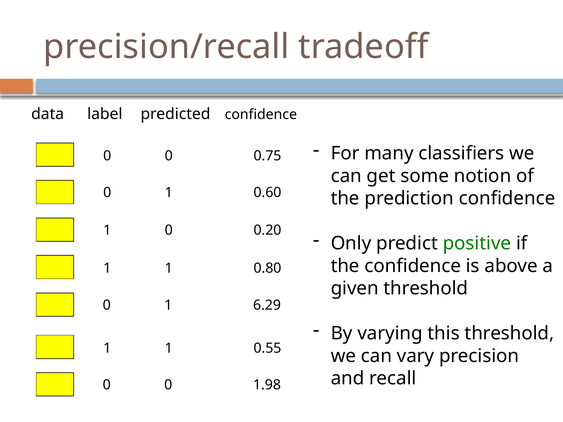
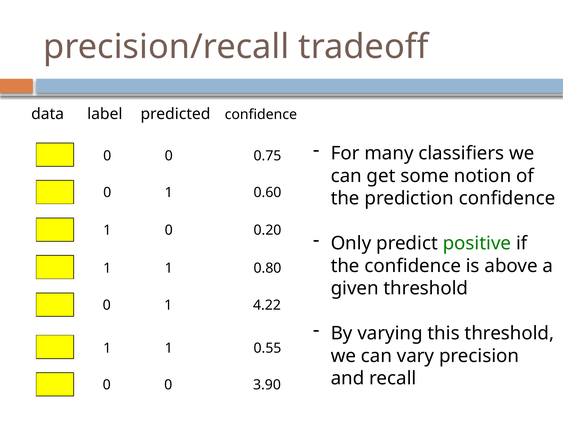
6.29: 6.29 -> 4.22
1.98: 1.98 -> 3.90
